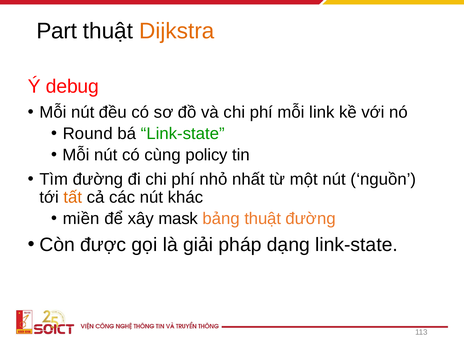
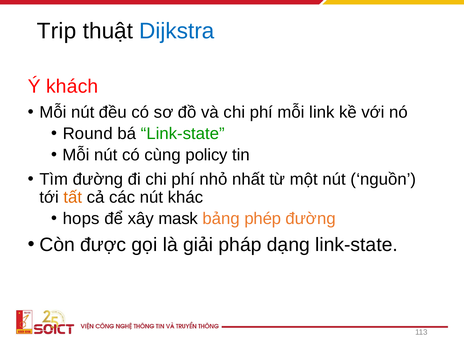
Part: Part -> Trip
Dijkstra colour: orange -> blue
debug: debug -> khách
miền: miền -> hops
bảng thuật: thuật -> phép
